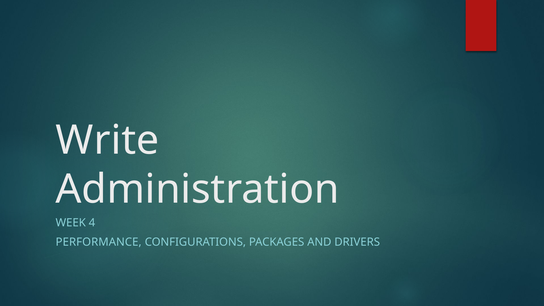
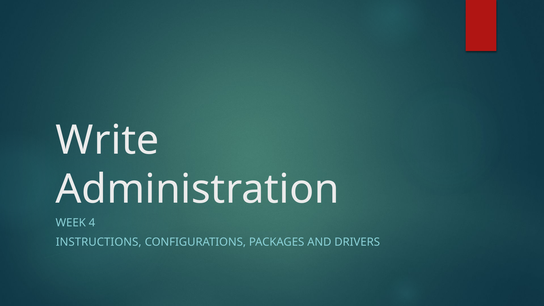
PERFORMANCE: PERFORMANCE -> INSTRUCTIONS
